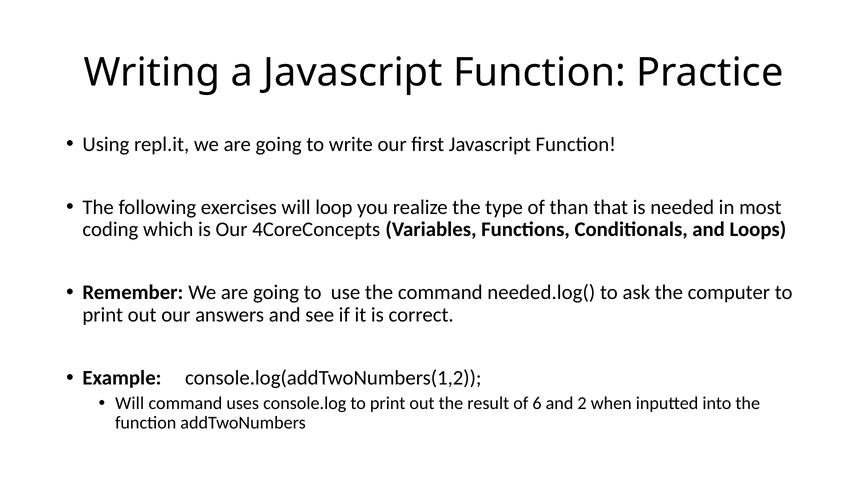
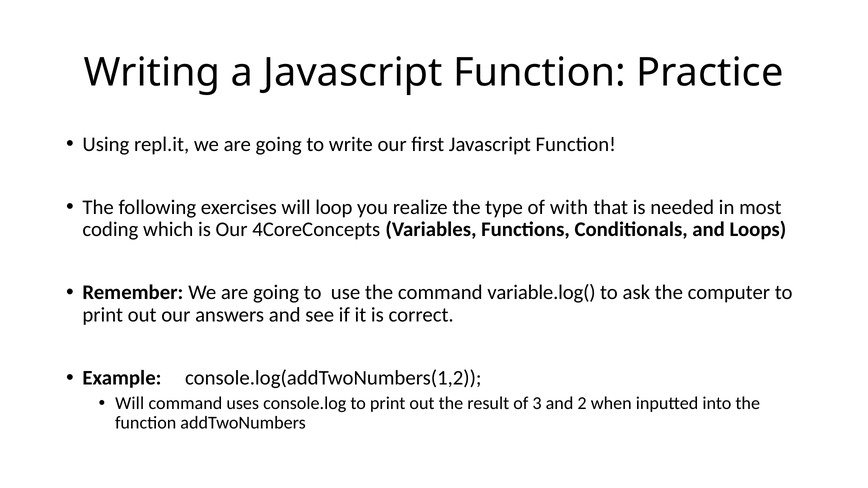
than: than -> with
needed.log(: needed.log( -> variable.log(
6: 6 -> 3
